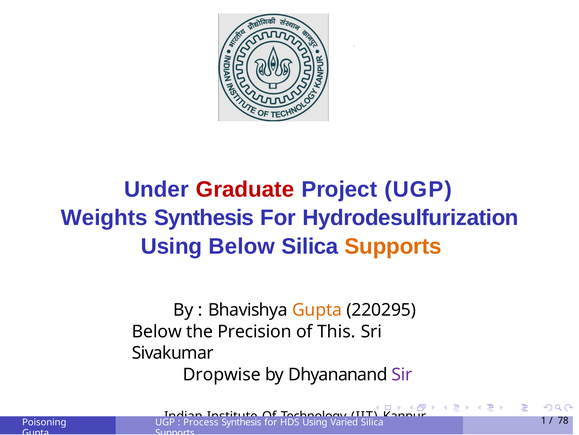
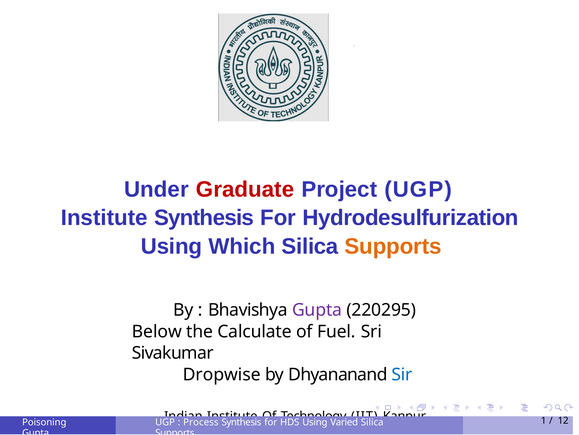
Weights at (104, 218): Weights -> Institute
Using Below: Below -> Which
Gupta at (317, 310) colour: orange -> purple
Precision: Precision -> Calculate
This: This -> Fuel
Sir colour: purple -> blue
78: 78 -> 12
